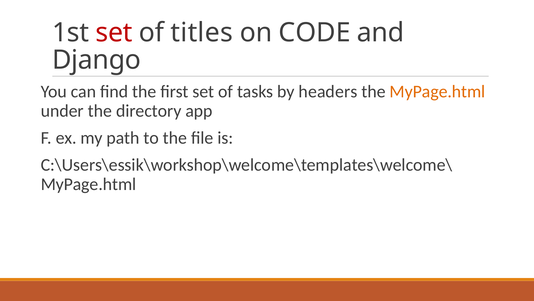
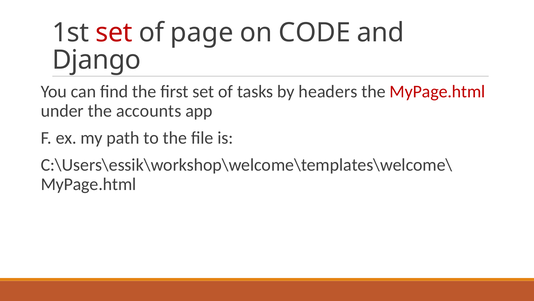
titles: titles -> page
MyPage.html at (437, 91) colour: orange -> red
directory: directory -> accounts
